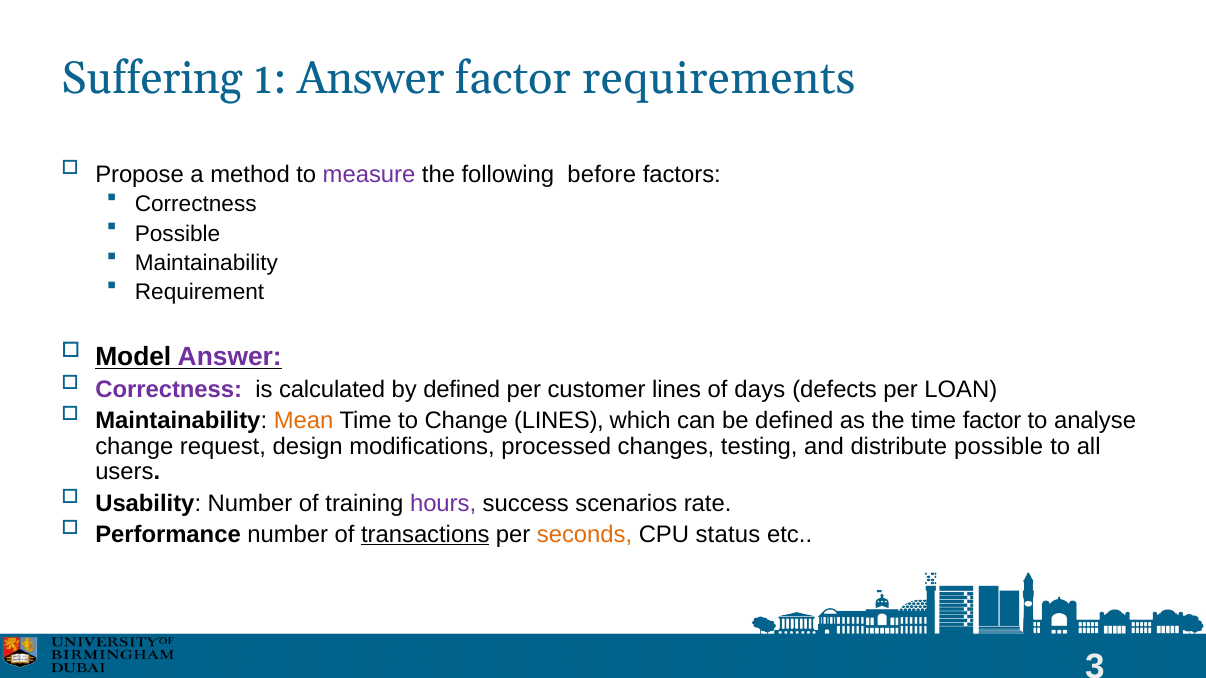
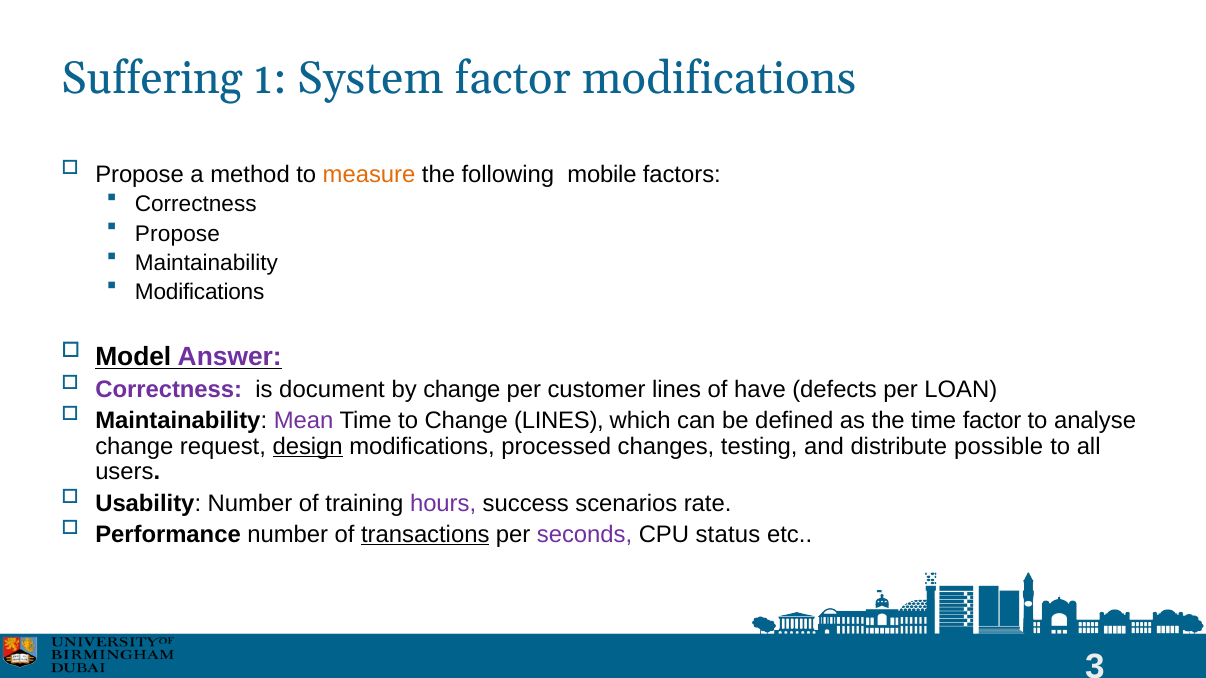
1 Answer: Answer -> System
factor requirements: requirements -> modifications
measure colour: purple -> orange
before: before -> mobile
Possible at (178, 234): Possible -> Propose
Requirement at (200, 293): Requirement -> Modifications
calculated: calculated -> document
by defined: defined -> change
days: days -> have
Mean colour: orange -> purple
design underline: none -> present
seconds colour: orange -> purple
